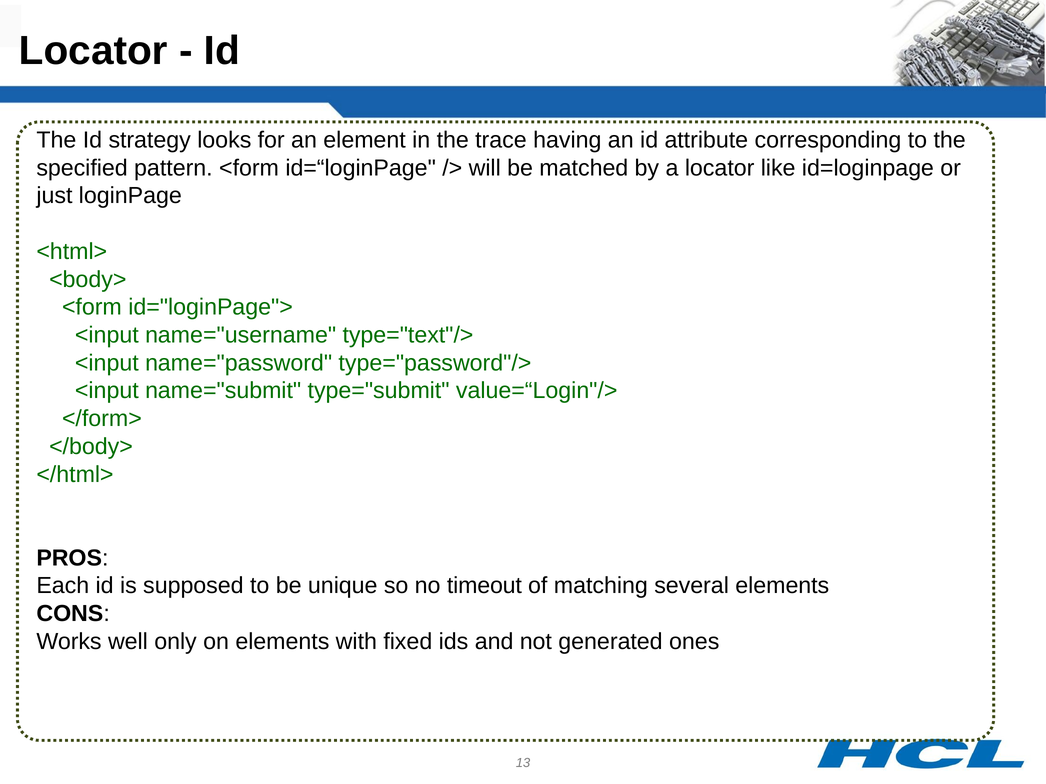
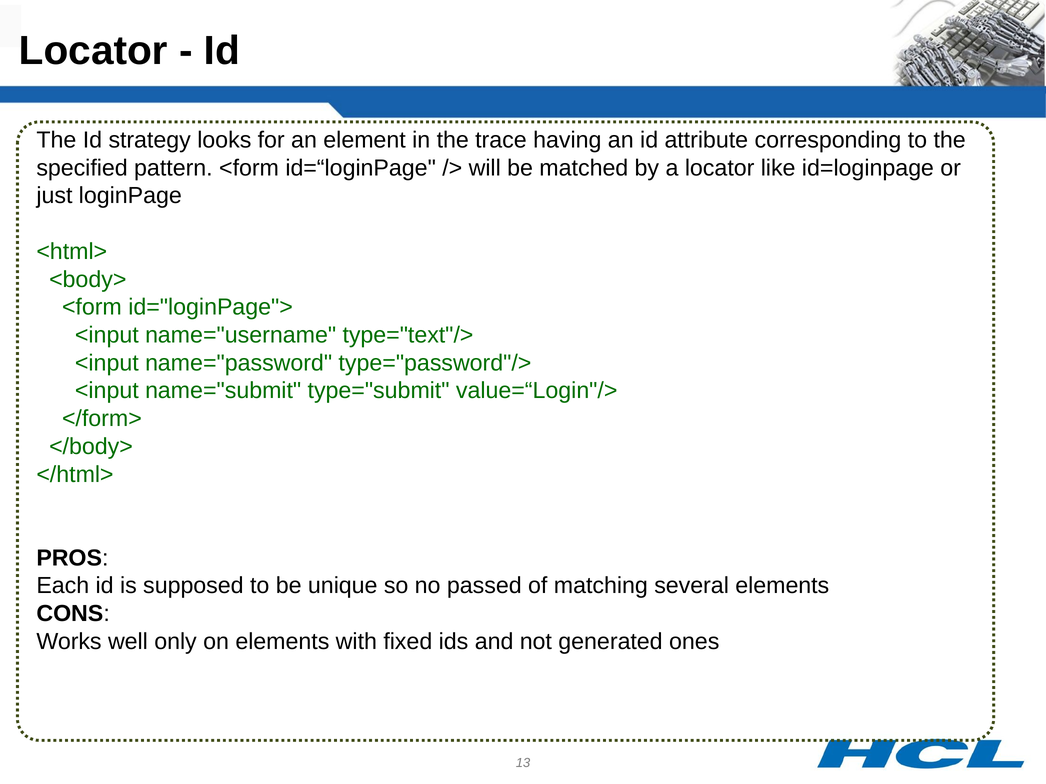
timeout: timeout -> passed
